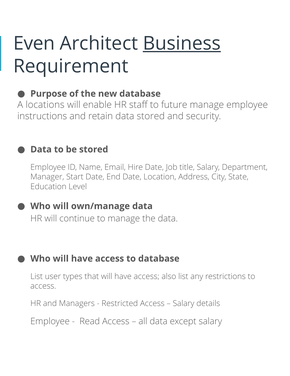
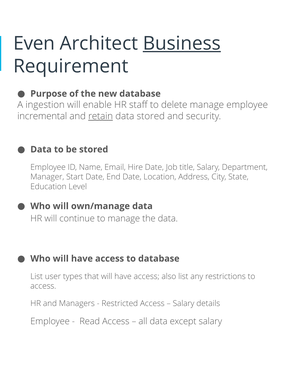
locations: locations -> ingestion
future: future -> delete
instructions: instructions -> incremental
retain underline: none -> present
